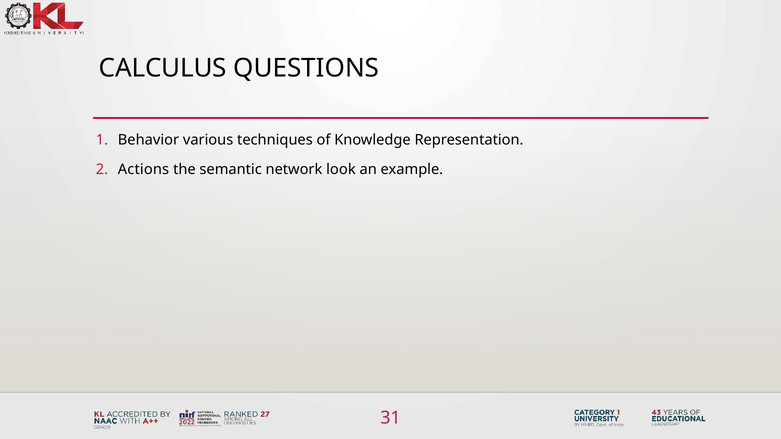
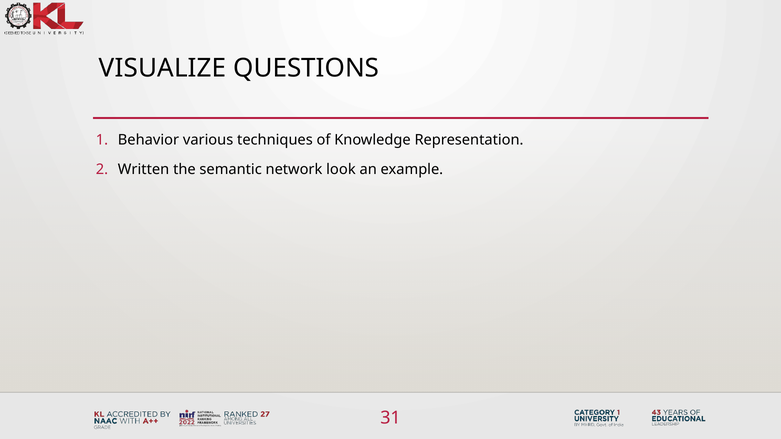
CALCULUS: CALCULUS -> VISUALIZE
Actions: Actions -> Written
